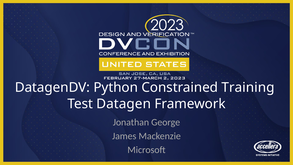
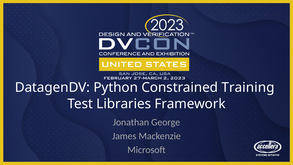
Datagen: Datagen -> Libraries
